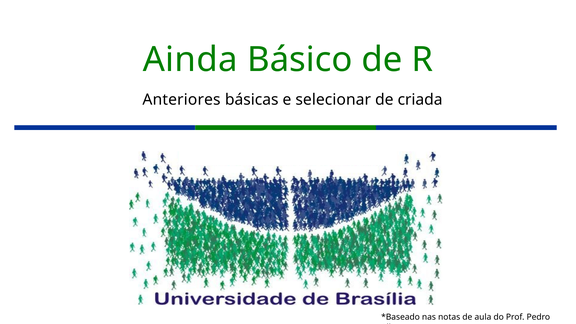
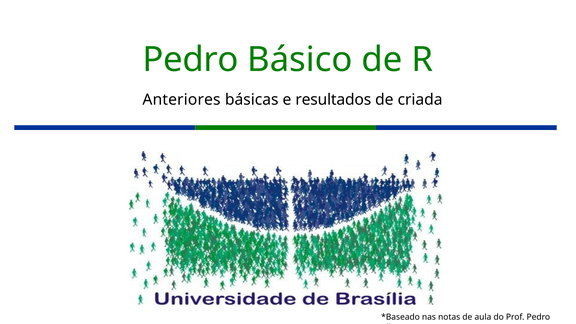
Ainda at (190, 60): Ainda -> Pedro
selecionar: selecionar -> resultados
